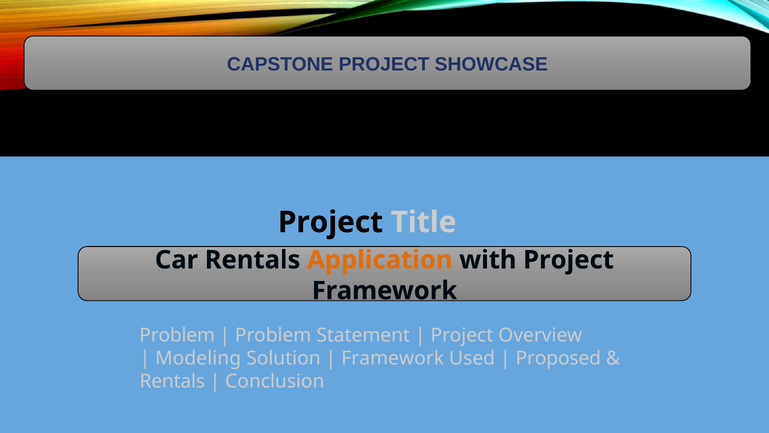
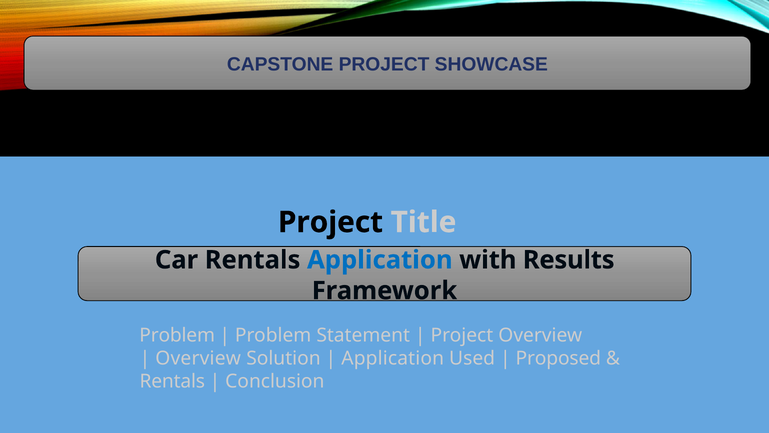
Application at (380, 260) colour: orange -> blue
with Project: Project -> Results
Modeling at (198, 358): Modeling -> Overview
Framework at (393, 358): Framework -> Application
